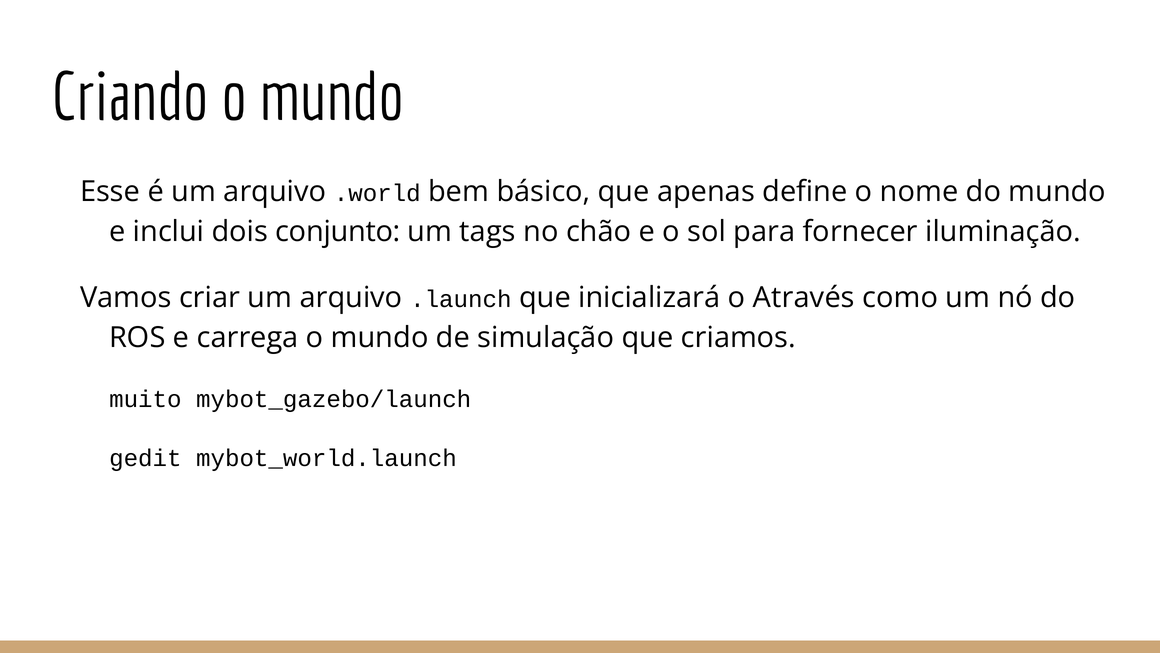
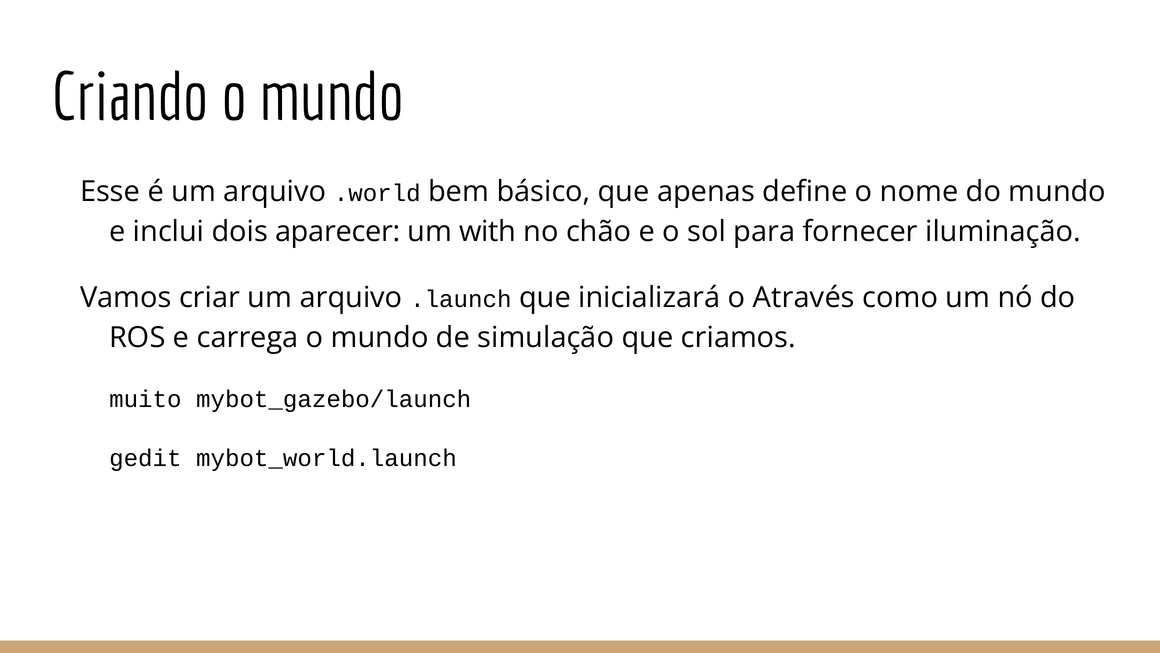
conjunto: conjunto -> aparecer
tags: tags -> with
